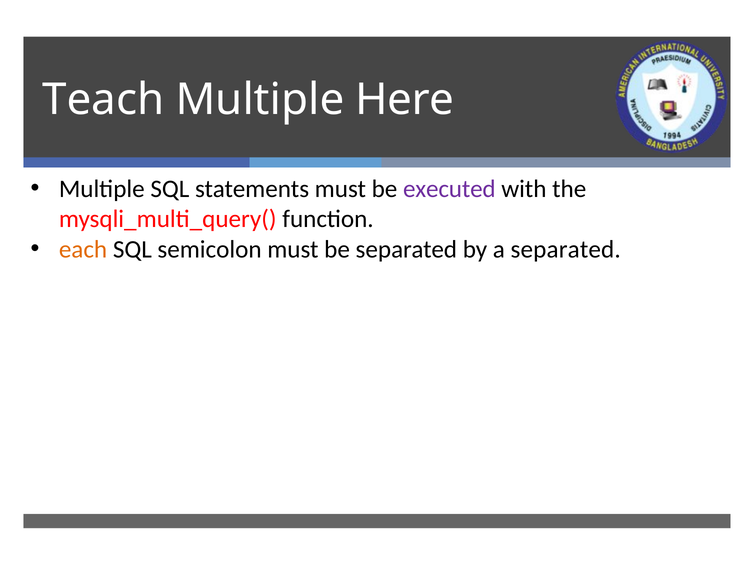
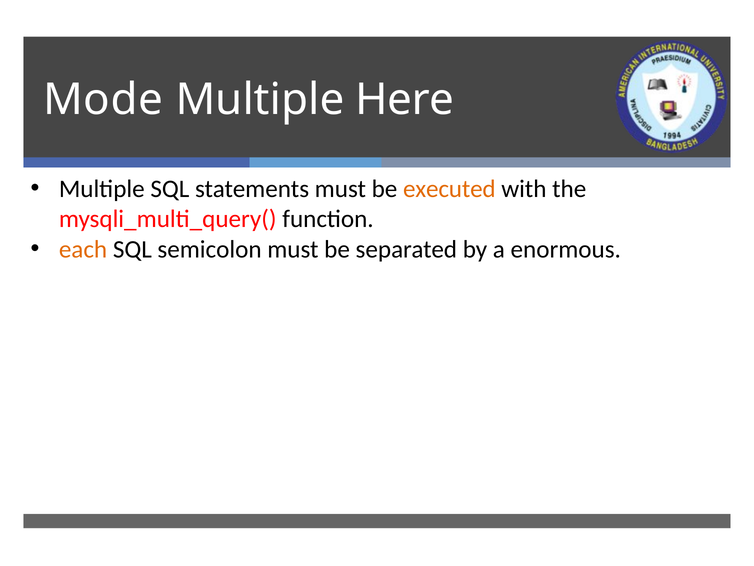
Teach: Teach -> Mode
executed colour: purple -> orange
a separated: separated -> enormous
